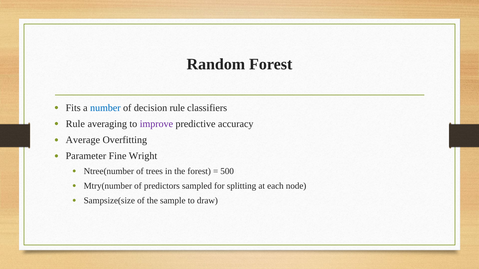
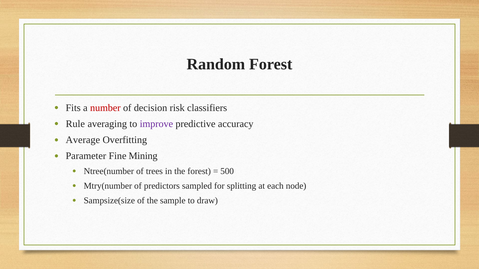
number colour: blue -> red
decision rule: rule -> risk
Wright: Wright -> Mining
